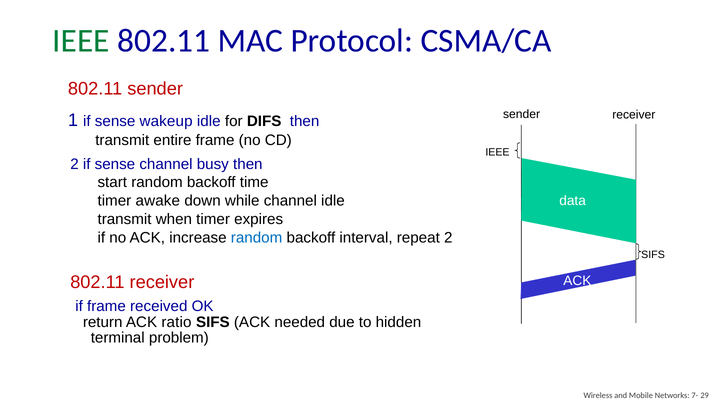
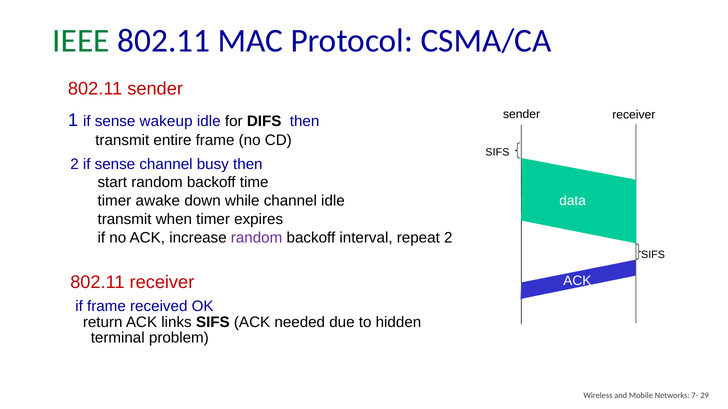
IEEE at (497, 152): IEEE -> SIFS
random at (257, 238) colour: blue -> purple
ratio: ratio -> links
